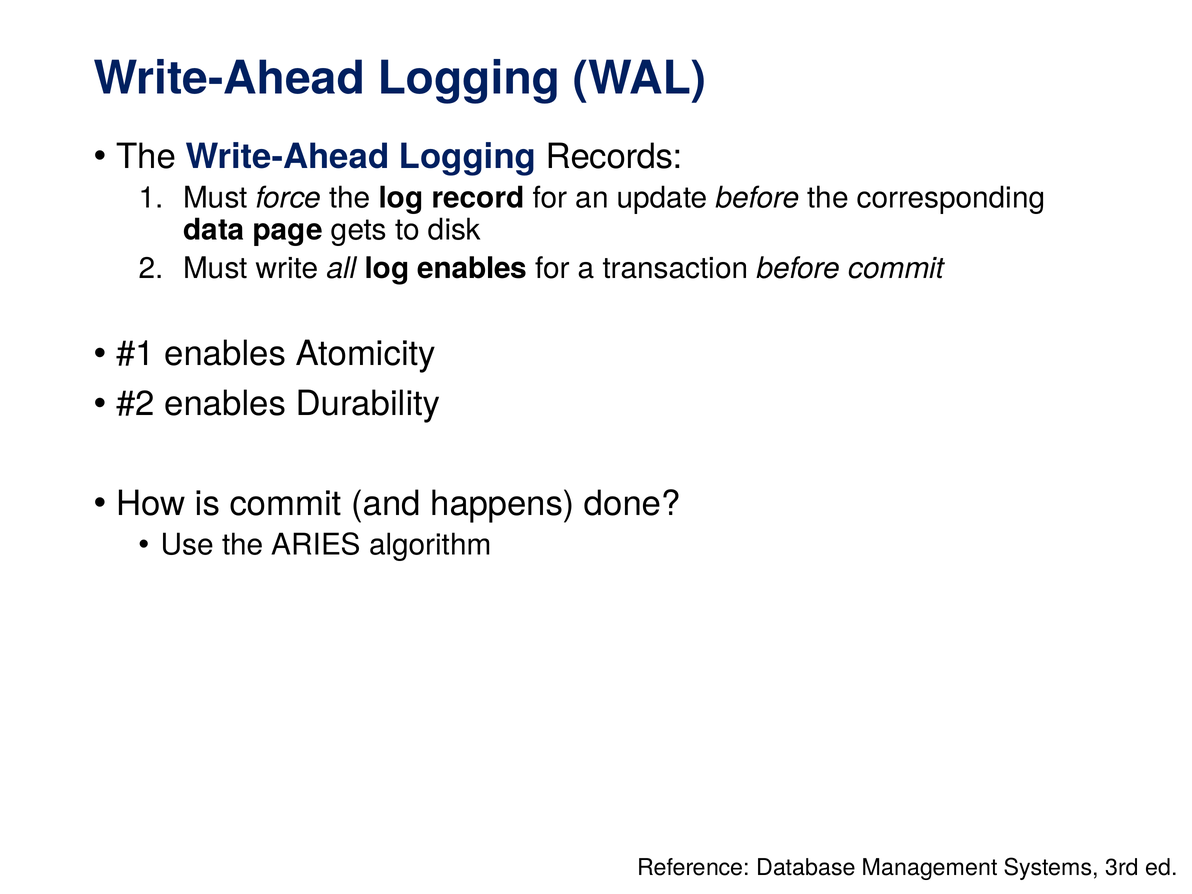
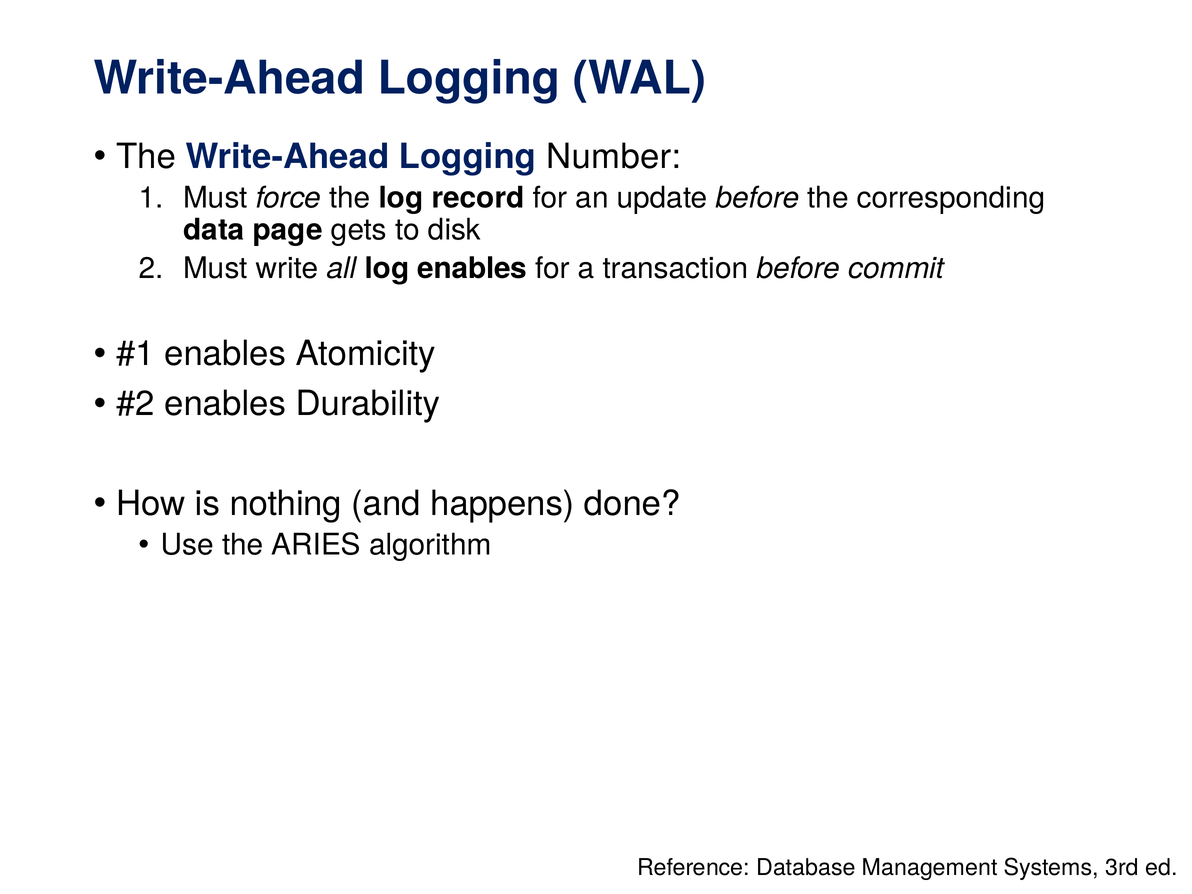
Records: Records -> Number
is commit: commit -> nothing
